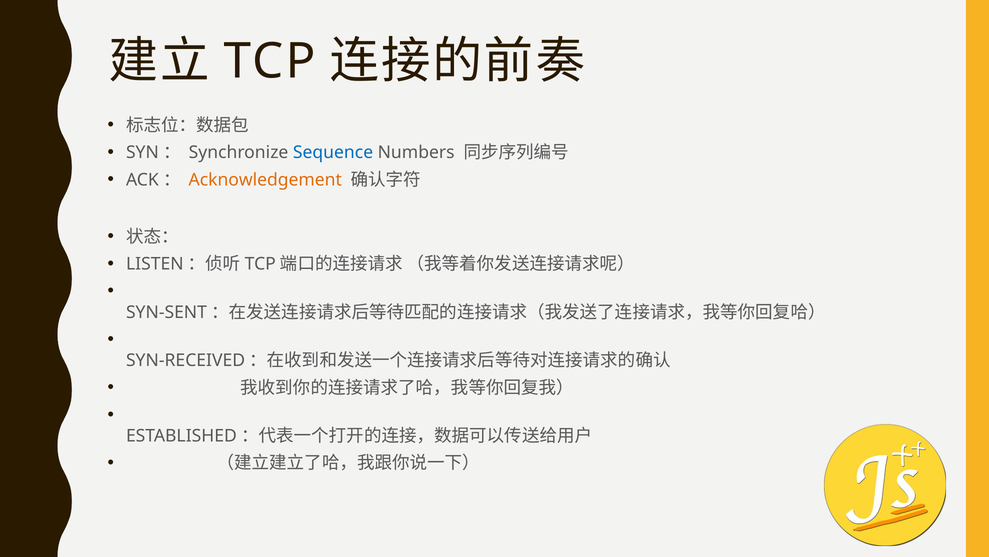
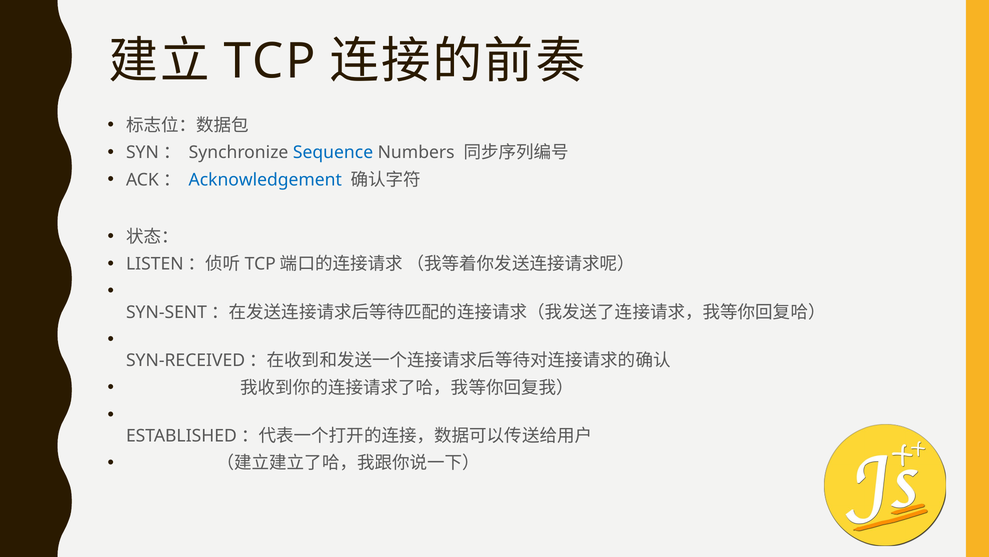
Acknowledgement colour: orange -> blue
